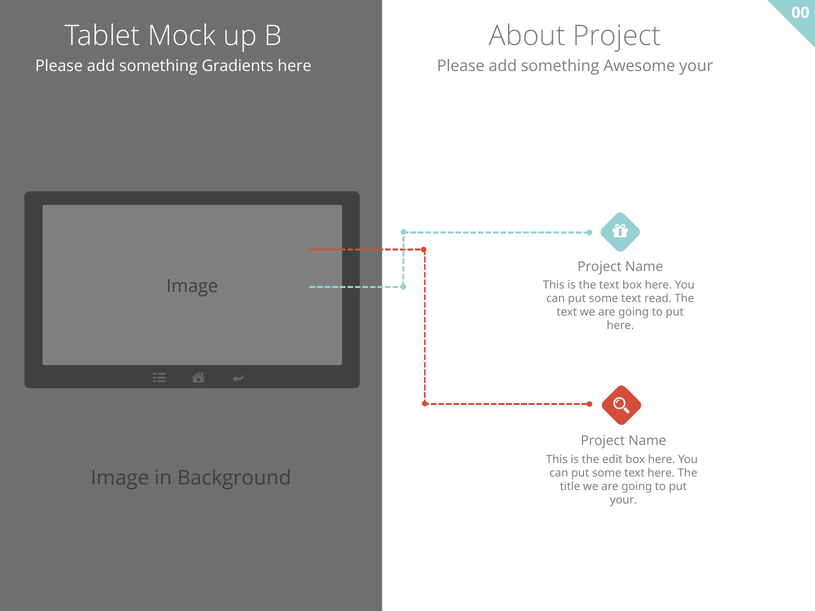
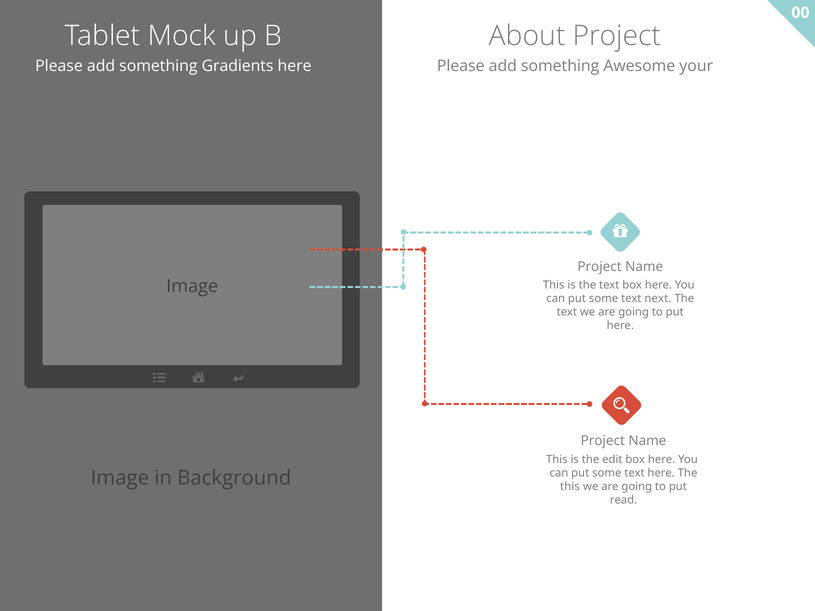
read: read -> next
title at (570, 487): title -> this
your at (624, 500): your -> read
